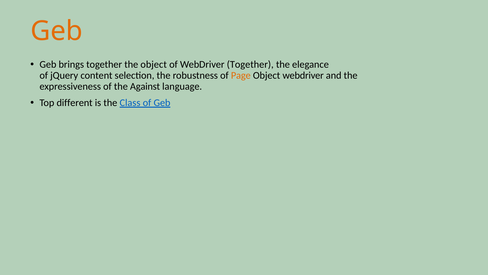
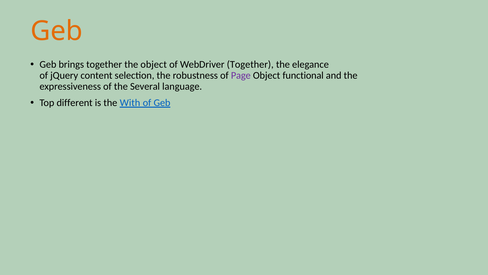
Page colour: orange -> purple
Object webdriver: webdriver -> functional
Against: Against -> Several
Class: Class -> With
